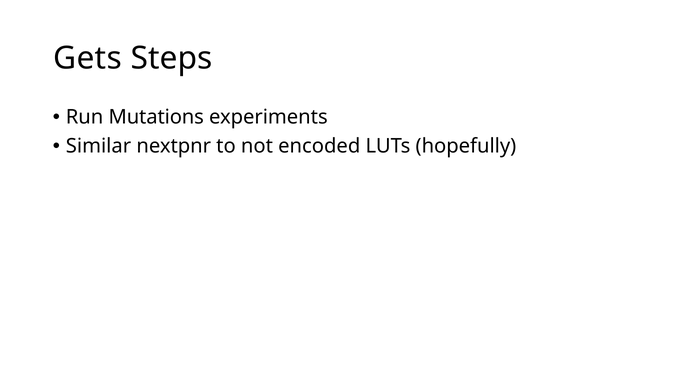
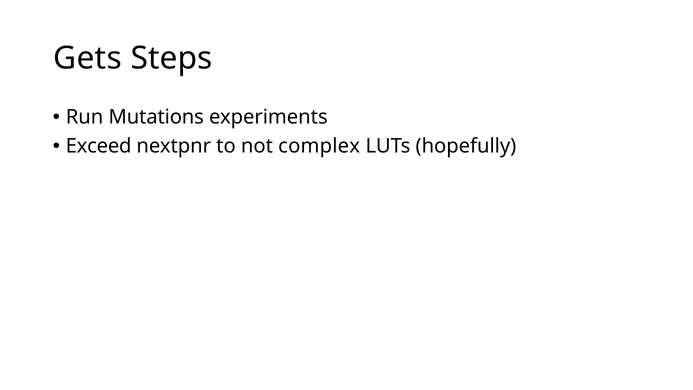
Similar: Similar -> Exceed
encoded: encoded -> complex
